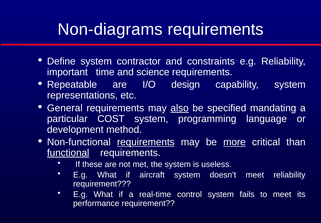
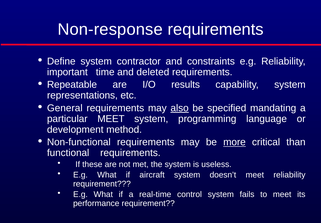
Non-diagrams: Non-diagrams -> Non-response
science: science -> deleted
design: design -> results
particular COST: COST -> MEET
requirements at (146, 142) underline: present -> none
functional underline: present -> none
